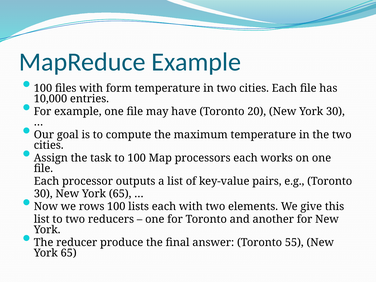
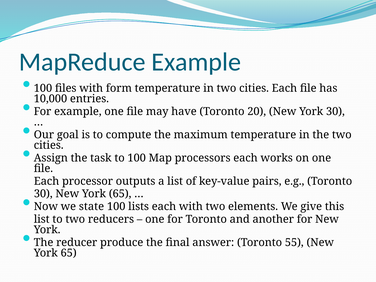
rows: rows -> state
